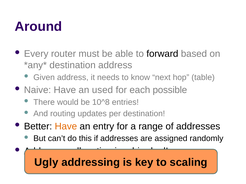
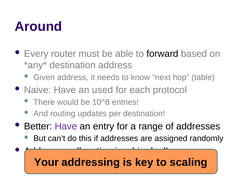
possible: possible -> protocol
Have at (66, 127) colour: orange -> purple
Ugly: Ugly -> Your
